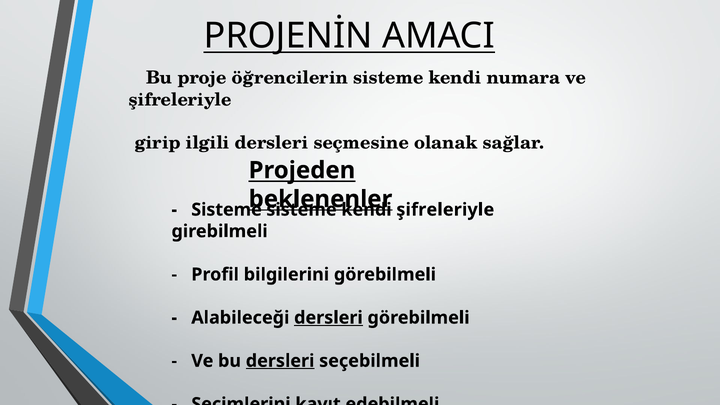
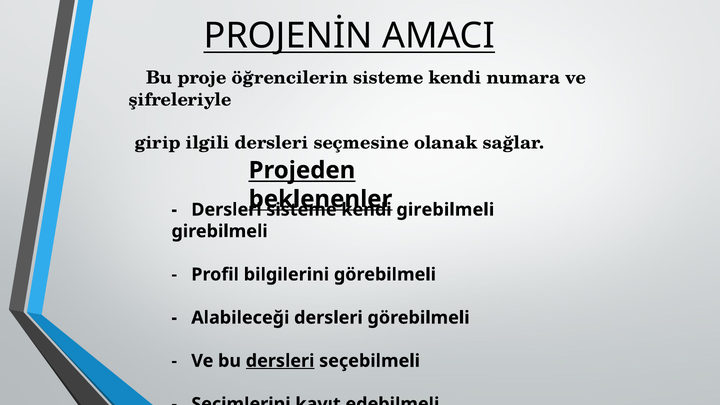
Sisteme at (227, 210): Sisteme -> Dersleri
şifreleriyle at (445, 210): şifreleriyle -> girebilmeli
dersleri at (328, 318) underline: present -> none
